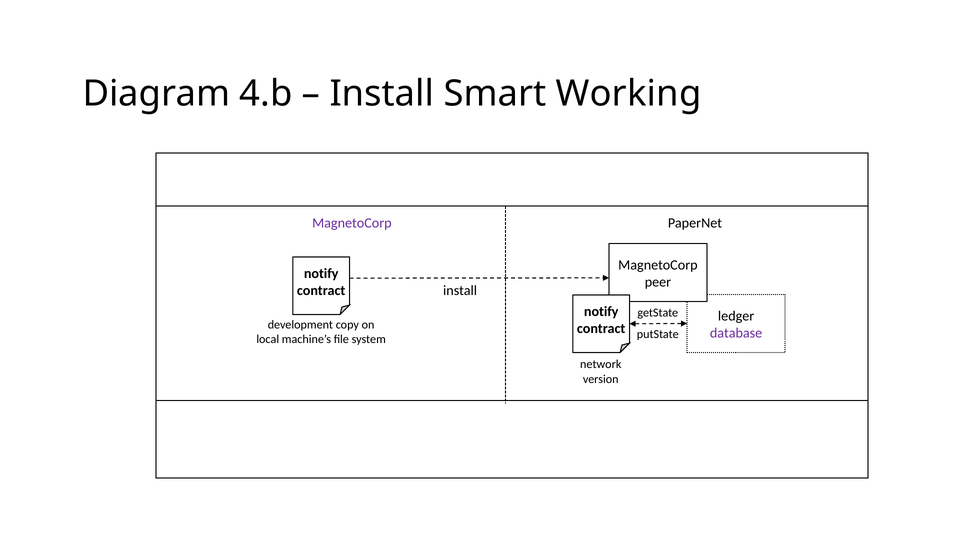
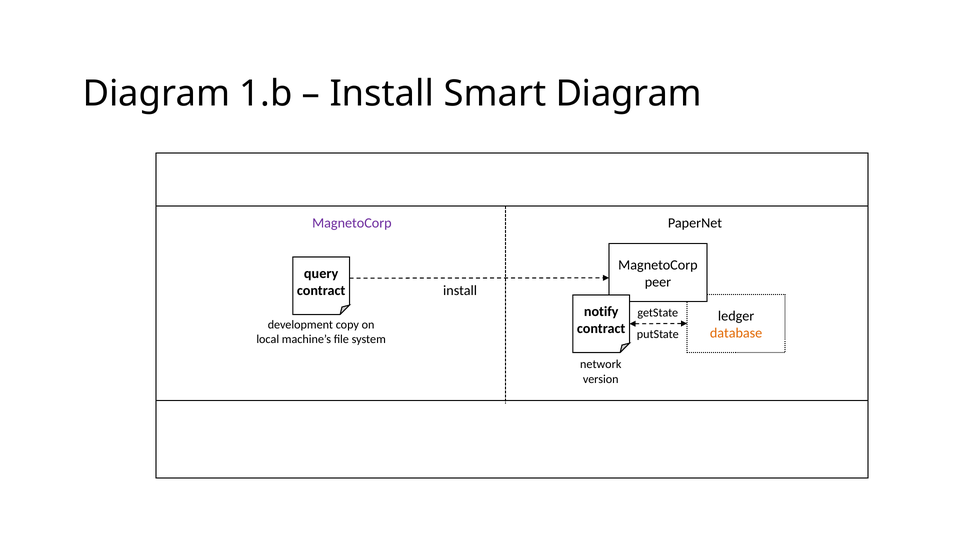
4.b: 4.b -> 1.b
Smart Working: Working -> Diagram
notify at (321, 274): notify -> query
database colour: purple -> orange
